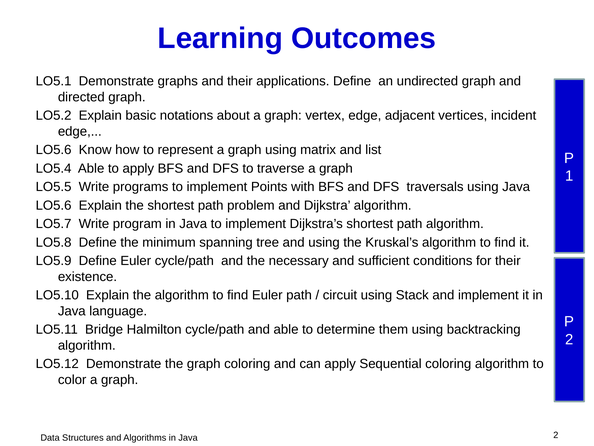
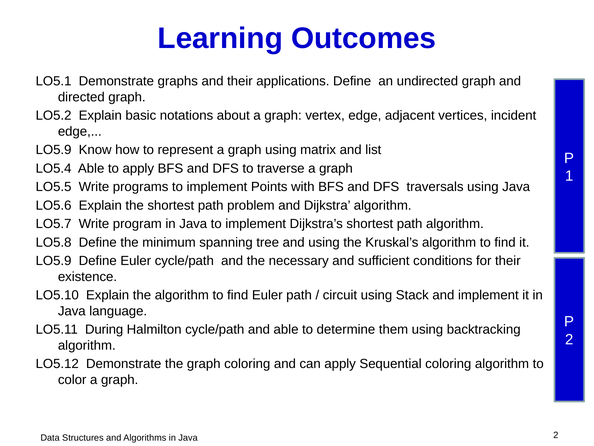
LO5.6 at (54, 150): LO5.6 -> LO5.9
Bridge: Bridge -> During
